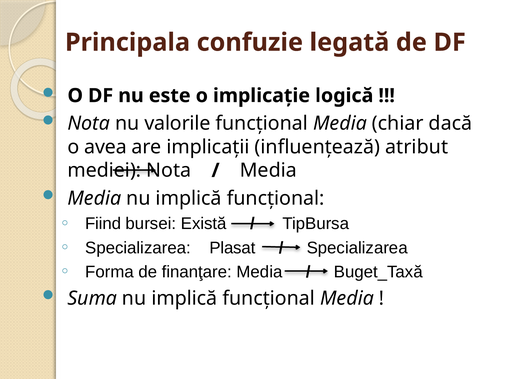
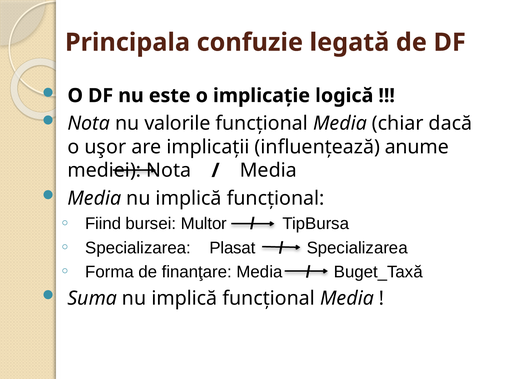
avea: avea -> uşor
atribut: atribut -> anume
Există: Există -> Multor
